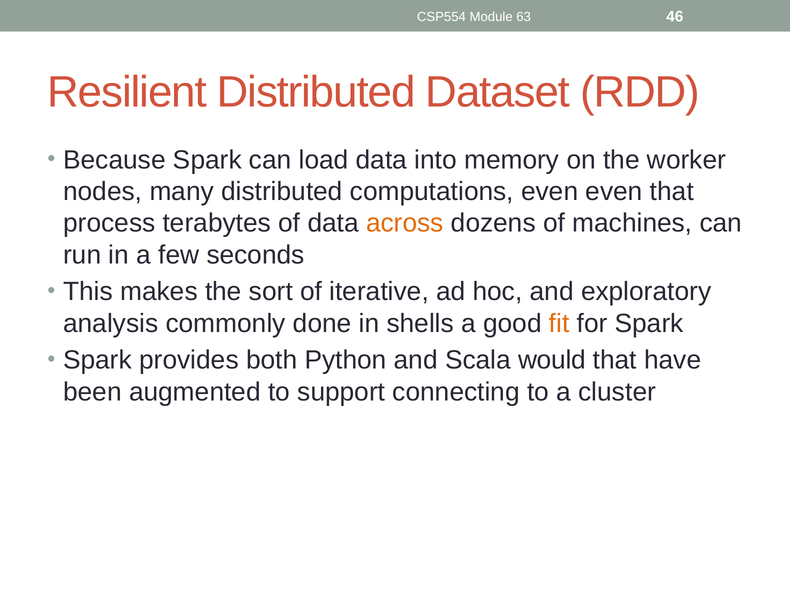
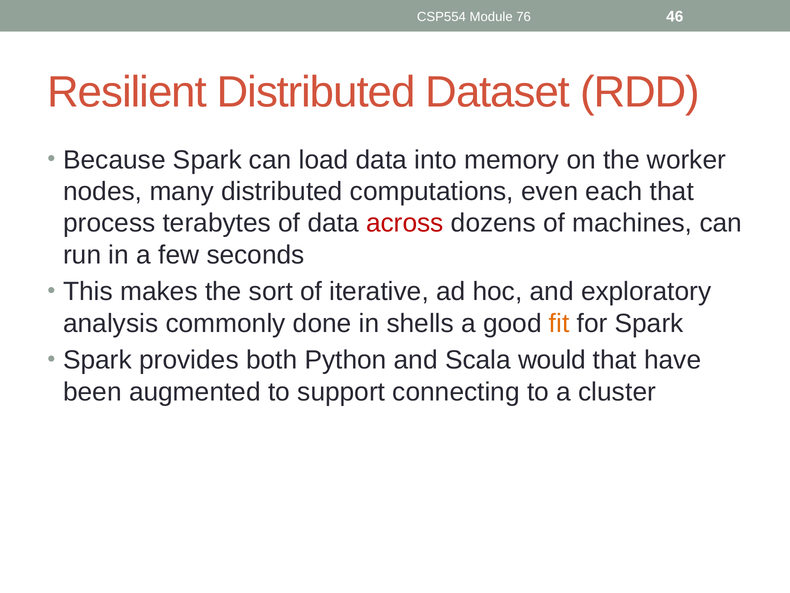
63: 63 -> 76
even even: even -> each
across colour: orange -> red
